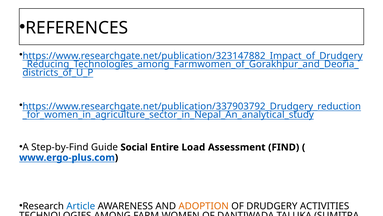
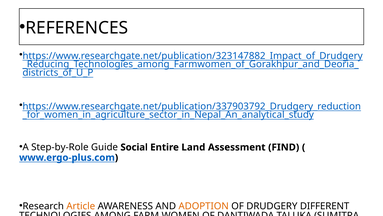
Step-by-Find: Step-by-Find -> Step-by-Role
Load: Load -> Land
Article colour: blue -> orange
ACTIVITIES: ACTIVITIES -> DIFFERENT
